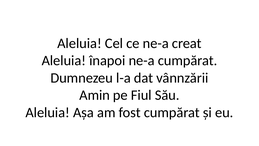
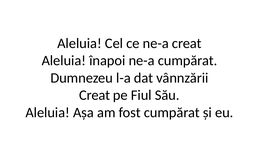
Amin at (95, 95): Amin -> Creat
